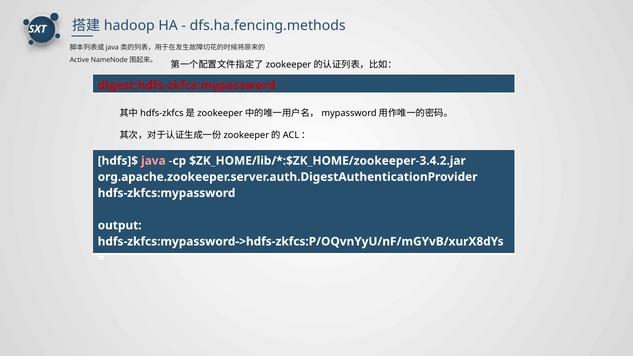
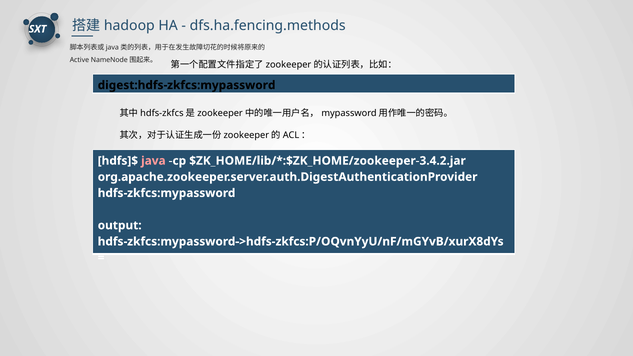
digest:hdfs-zkfcs:mypassword colour: red -> black
